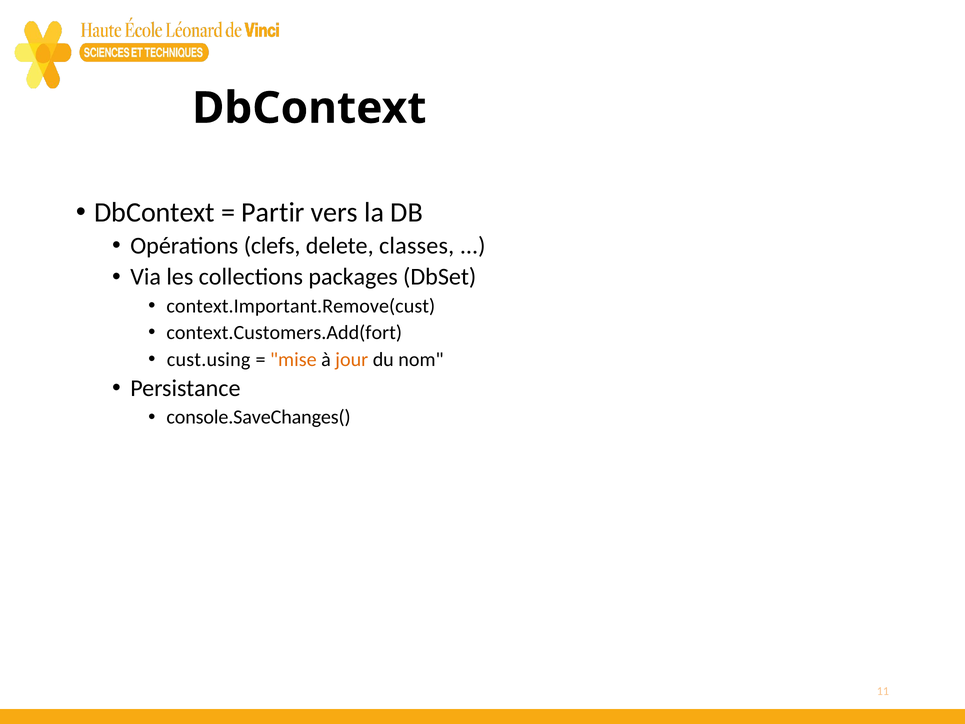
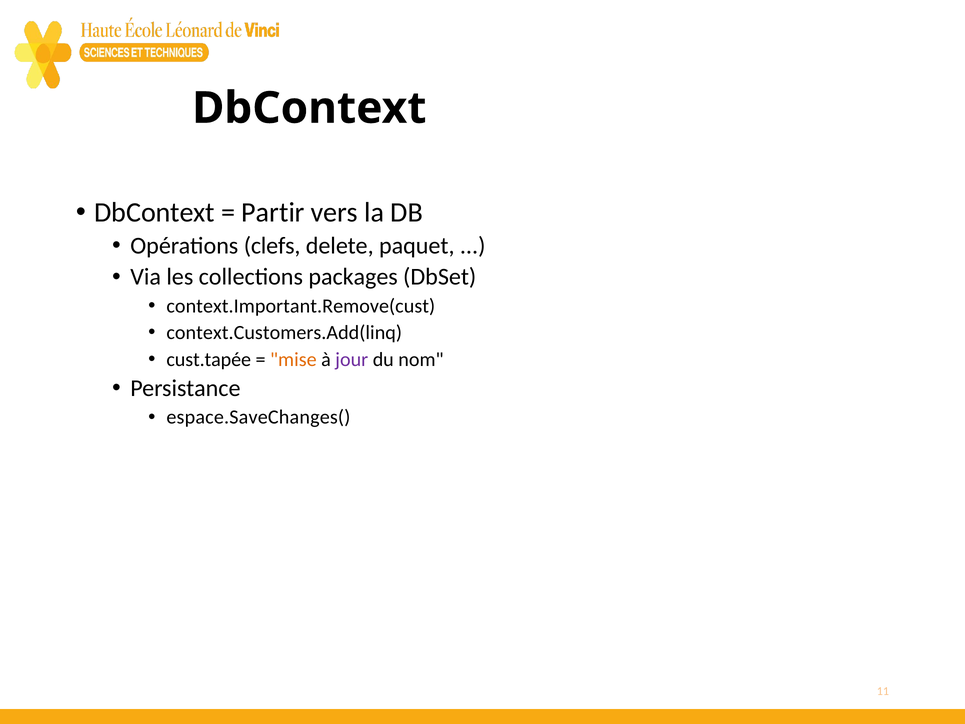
classes: classes -> paquet
context.Customers.Add(fort: context.Customers.Add(fort -> context.Customers.Add(linq
cust.using: cust.using -> cust.tapée
jour colour: orange -> purple
console.SaveChanges(: console.SaveChanges( -> espace.SaveChanges(
